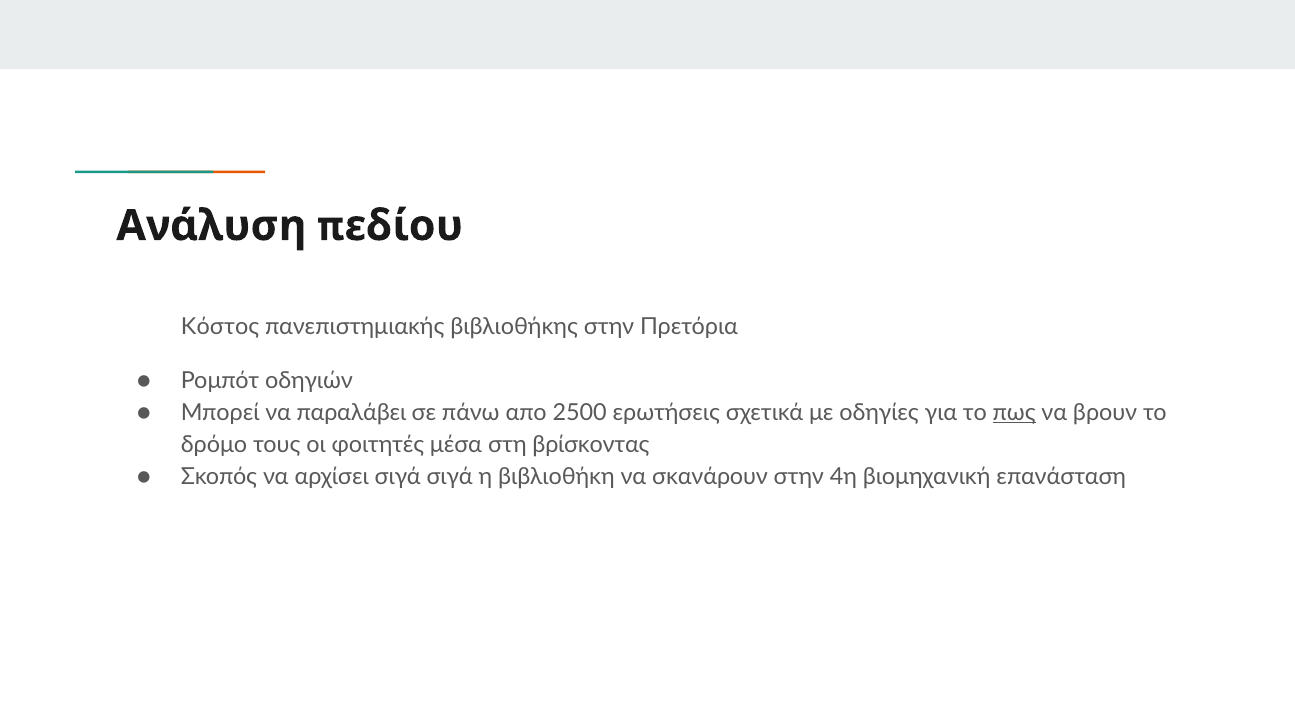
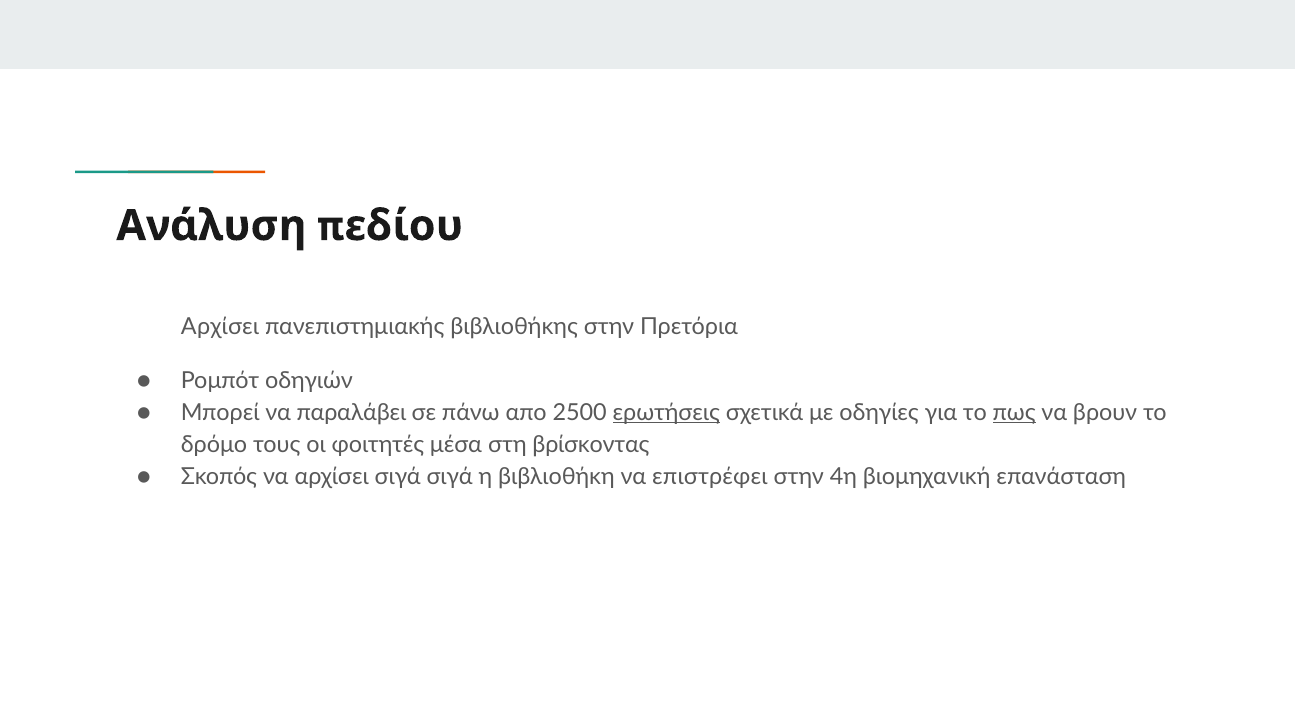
Κόστος at (220, 327): Κόστος -> Αρχίσει
ερωτήσεις underline: none -> present
σκανάρουν: σκανάρουν -> επιστρέφει
